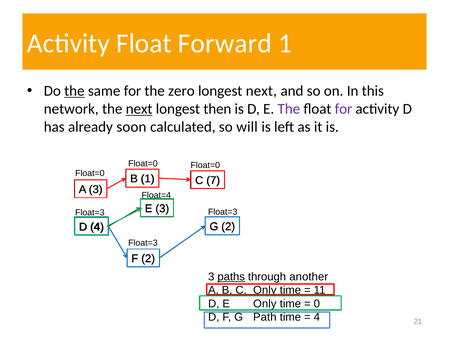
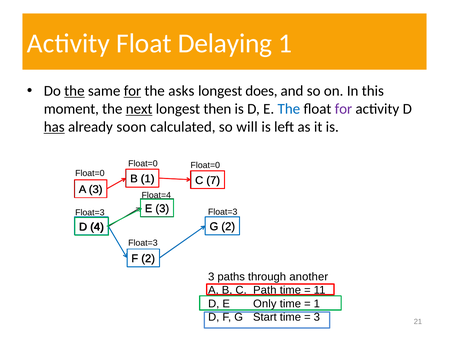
Forward: Forward -> Delaying
for at (132, 91) underline: none -> present
zero: zero -> asks
longest next: next -> does
network: network -> moment
The at (289, 109) colour: purple -> blue
has underline: none -> present
paths underline: present -> none
C Only: Only -> Path
0 at (317, 303): 0 -> 1
Path: Path -> Start
4 at (317, 317): 4 -> 3
